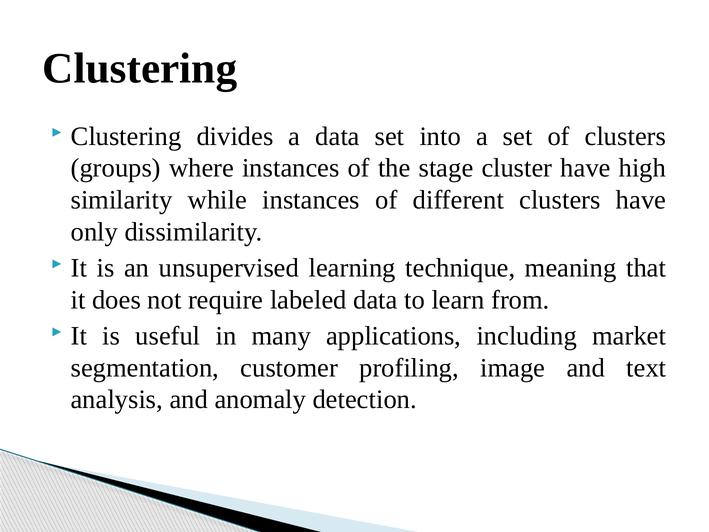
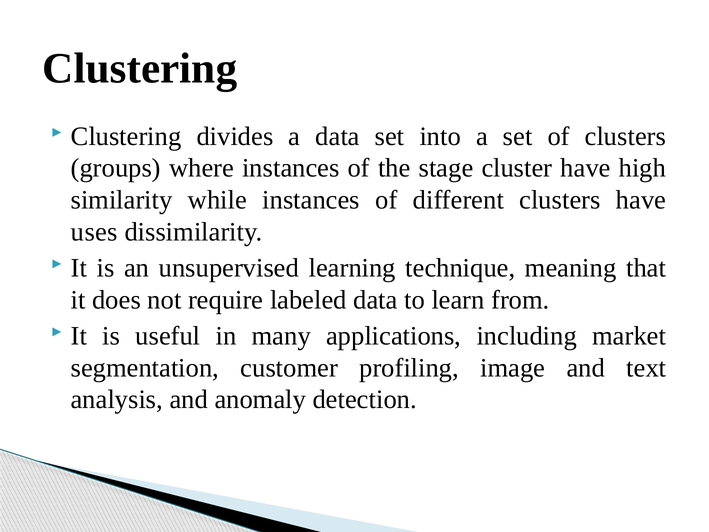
only: only -> uses
